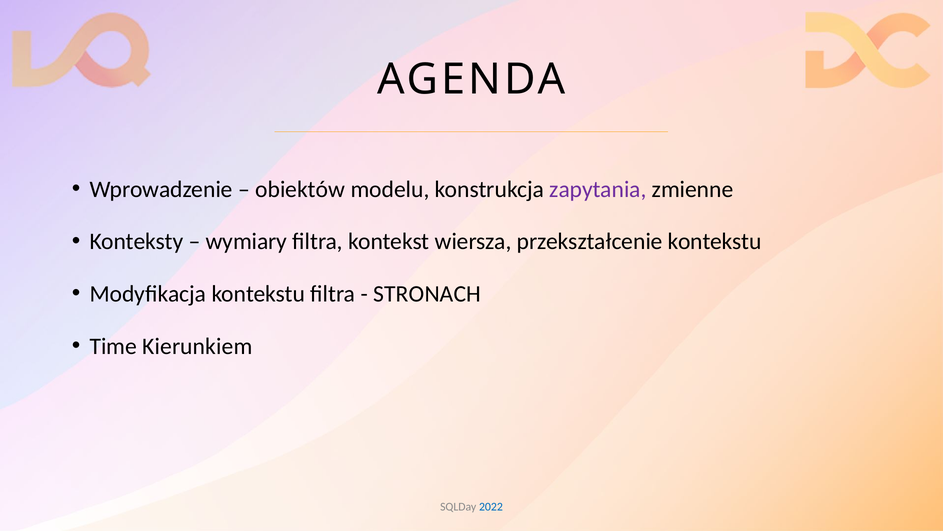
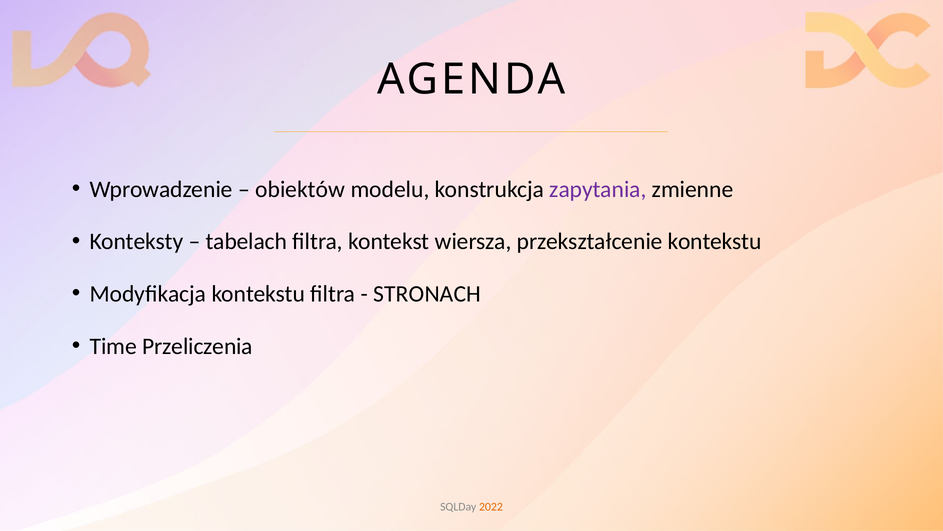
wymiary: wymiary -> tabelach
Kierunkiem: Kierunkiem -> Przeliczenia
2022 colour: blue -> orange
